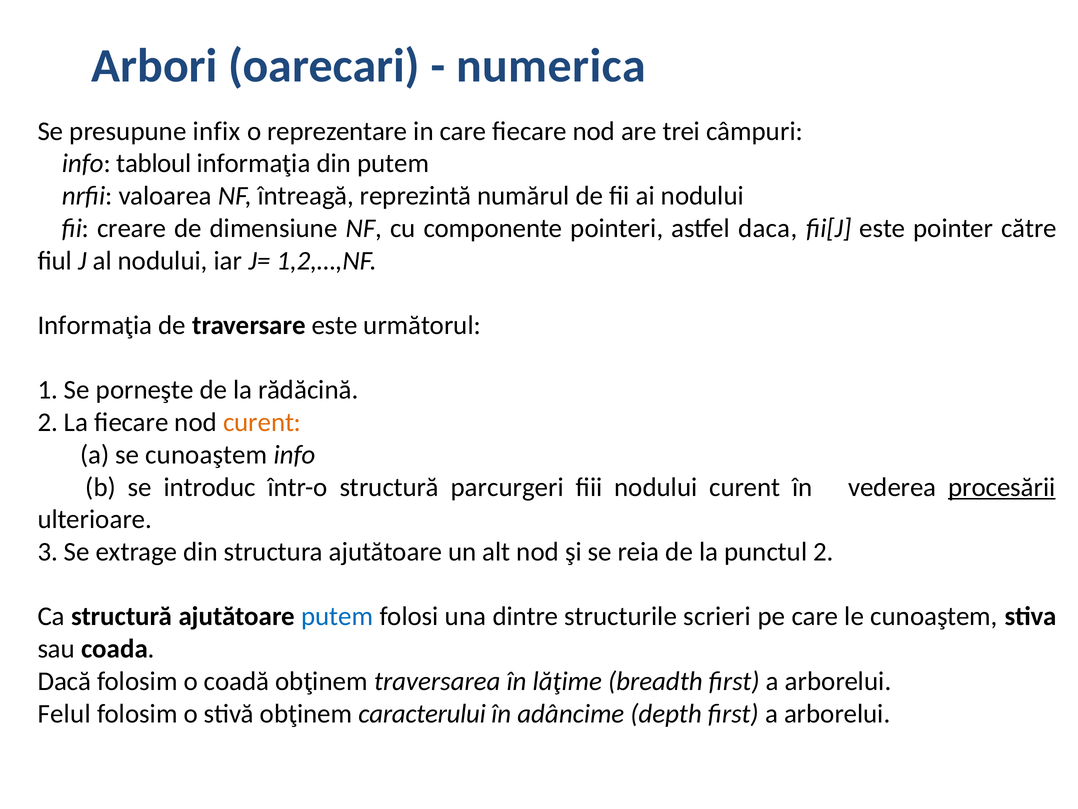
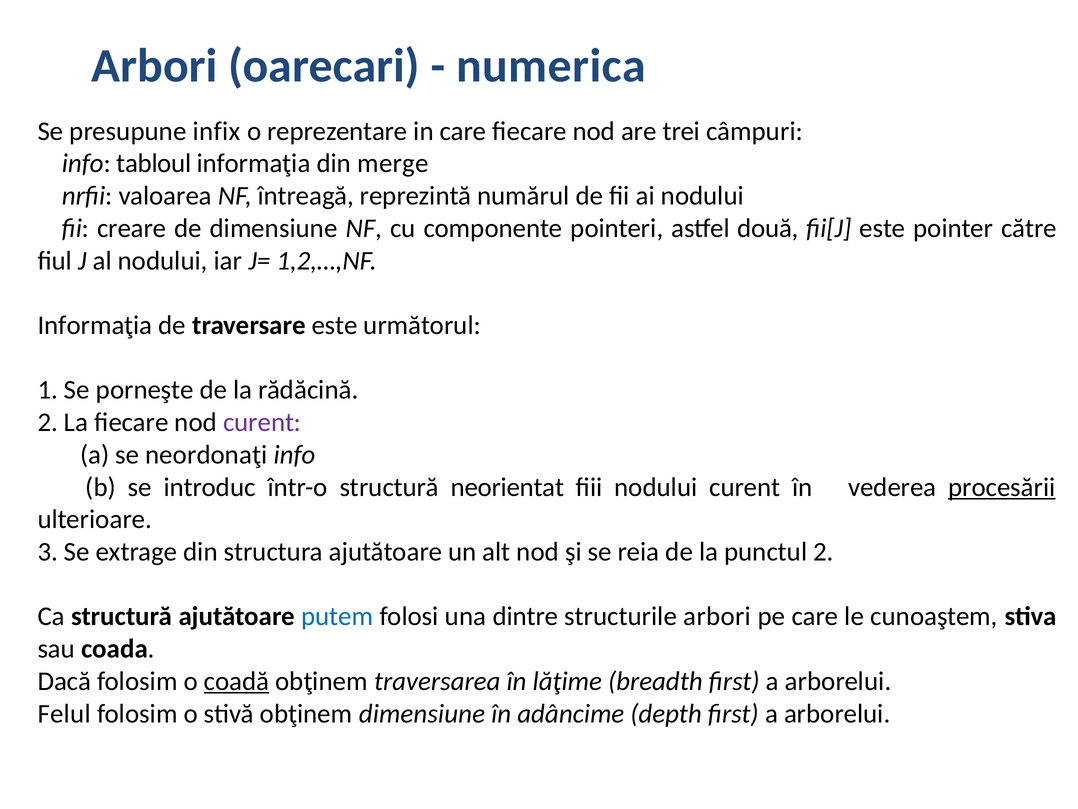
din putem: putem -> merge
daca: daca -> două
curent at (262, 422) colour: orange -> purple
se cunoaştem: cunoaştem -> neordonaţi
parcurgeri: parcurgeri -> neorientat
structurile scrieri: scrieri -> arbori
coadă underline: none -> present
obţinem caracterului: caracterului -> dimensiune
